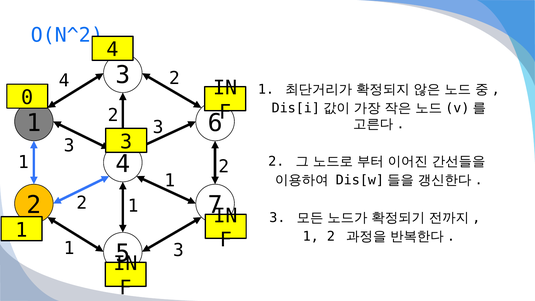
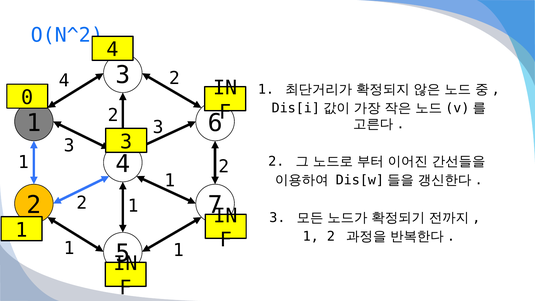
3 at (178, 250): 3 -> 1
